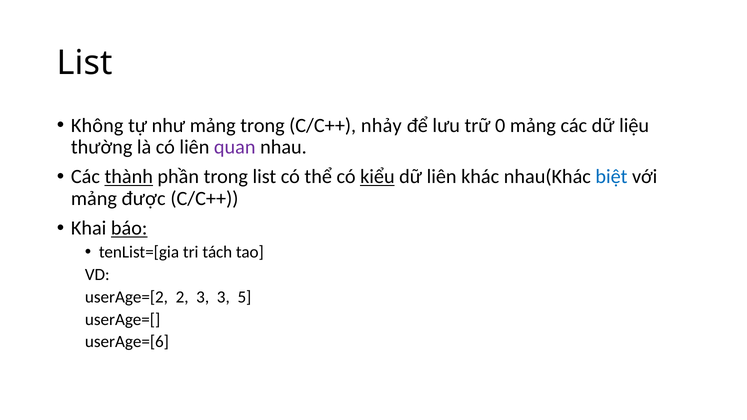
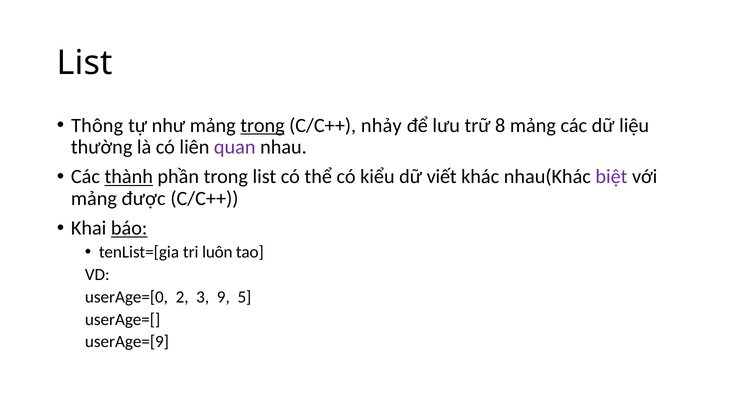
Không: Không -> Thông
trong at (262, 125) underline: none -> present
0: 0 -> 8
kiểu underline: present -> none
dữ liên: liên -> viết
biệt colour: blue -> purple
tách: tách -> luôn
userAge=[2: userAge=[2 -> userAge=[0
3 3: 3 -> 9
userAge=[6: userAge=[6 -> userAge=[9
